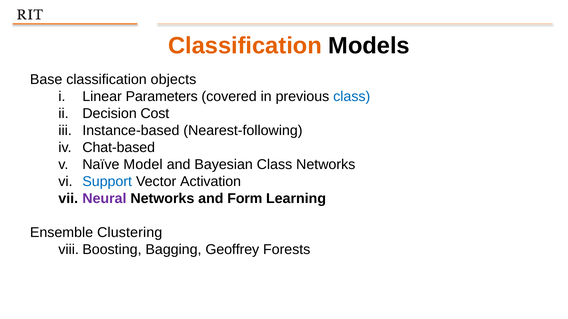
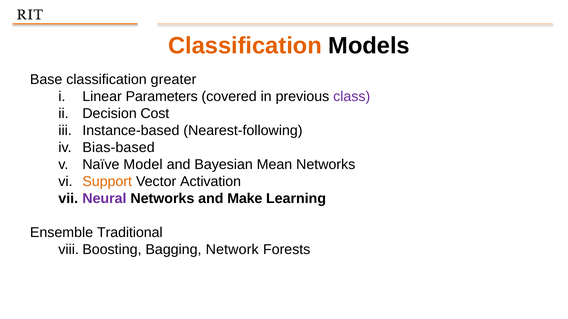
objects: objects -> greater
class at (352, 97) colour: blue -> purple
Chat-based: Chat-based -> Bias-based
Bayesian Class: Class -> Mean
Support colour: blue -> orange
Form: Form -> Make
Clustering: Clustering -> Traditional
Geoffrey: Geoffrey -> Network
